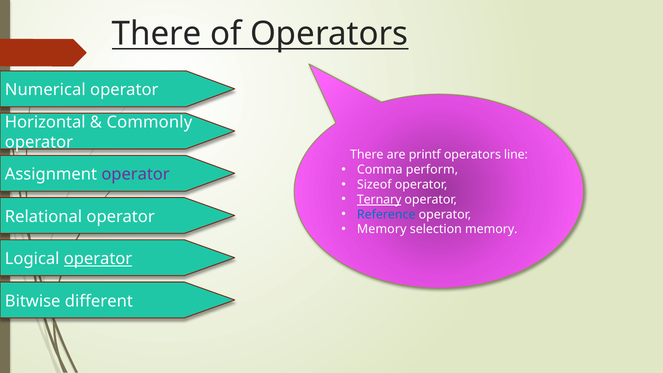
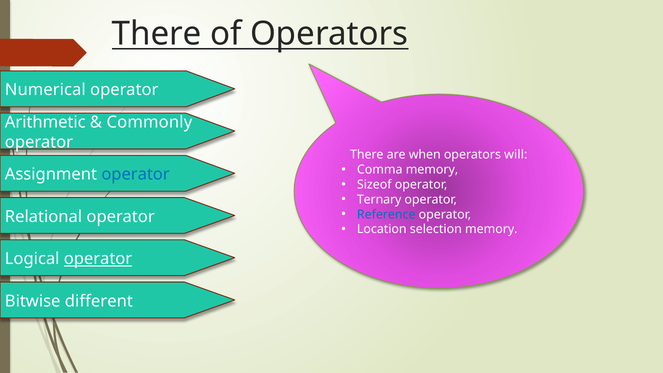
Horizontal: Horizontal -> Arithmetic
printf: printf -> when
line: line -> will
Comma perform: perform -> memory
operator at (136, 174) colour: purple -> blue
Ternary underline: present -> none
Memory at (382, 229): Memory -> Location
